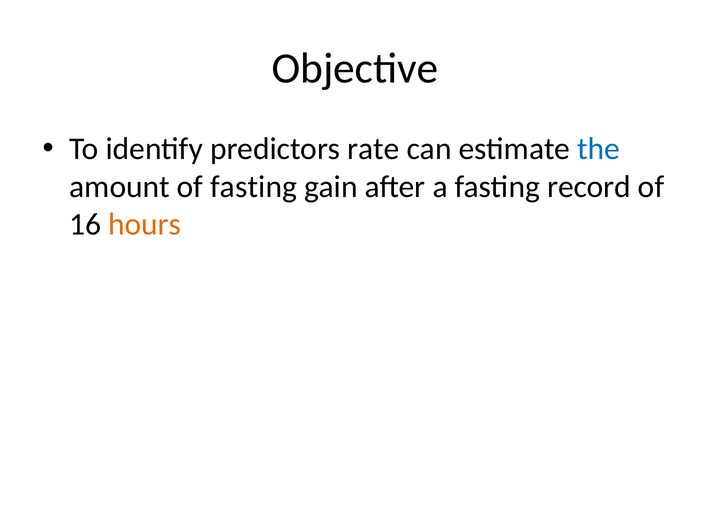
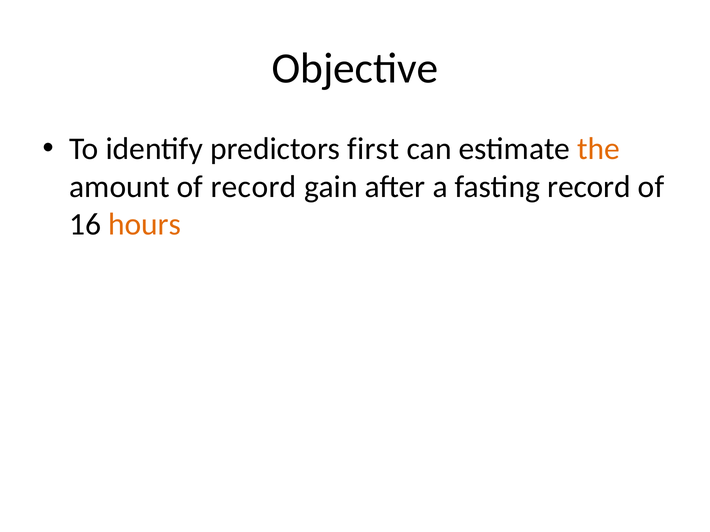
rate: rate -> first
the colour: blue -> orange
of fasting: fasting -> record
